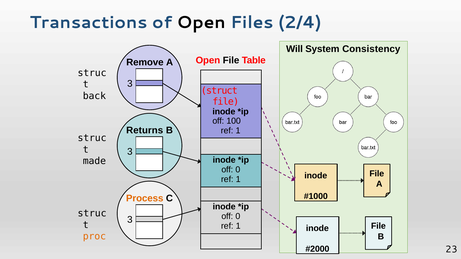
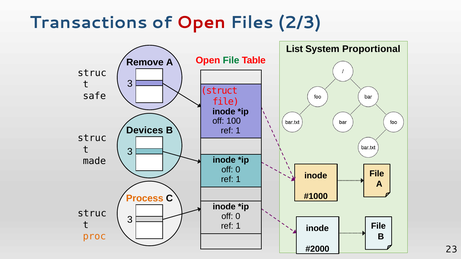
Open at (201, 23) colour: black -> red
2/4: 2/4 -> 2/3
Will: Will -> List
Consistency: Consistency -> Proportional
File at (231, 61) colour: black -> green
back: back -> safe
Returns: Returns -> Devices
